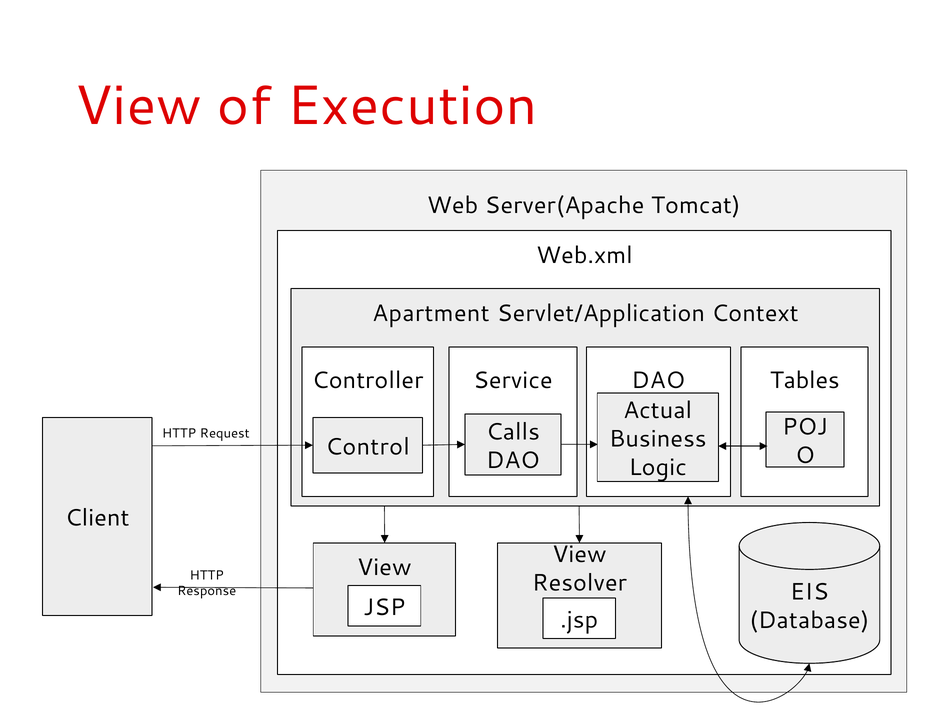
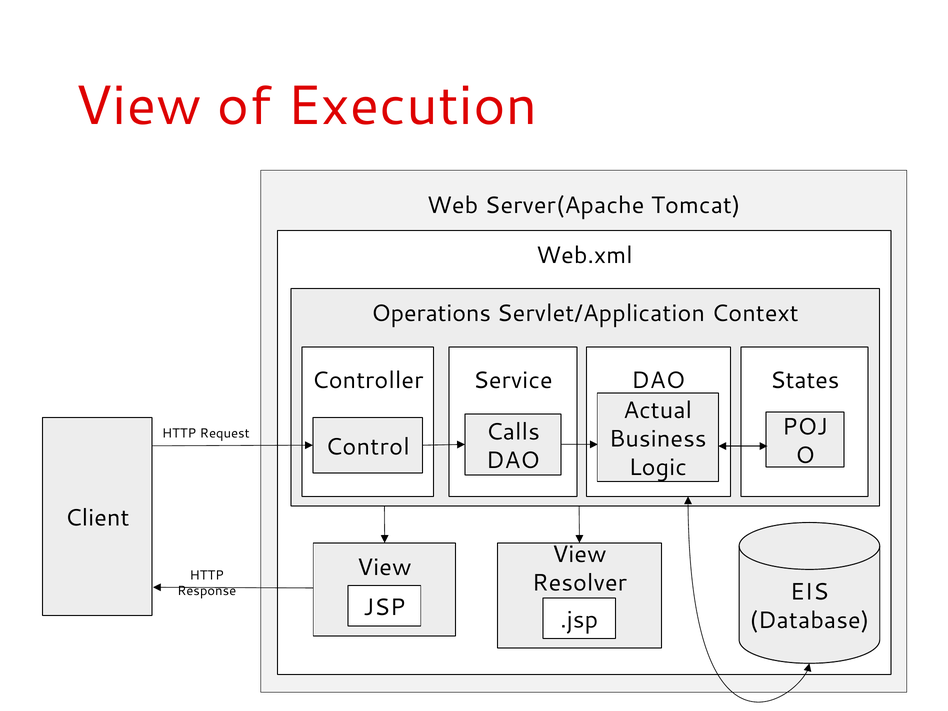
Apartment: Apartment -> Operations
Tables: Tables -> States
